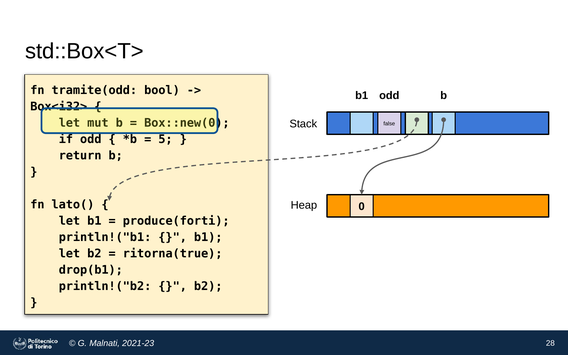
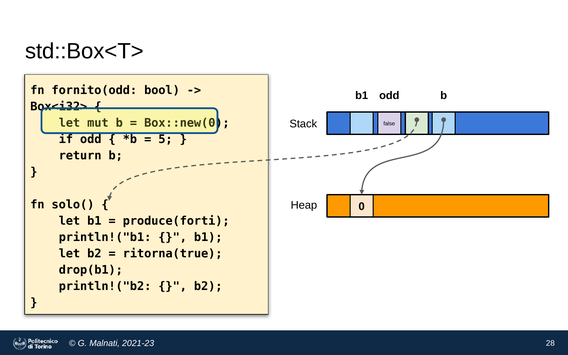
tramite(odd: tramite(odd -> fornito(odd
lato(: lato( -> solo(
